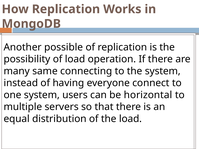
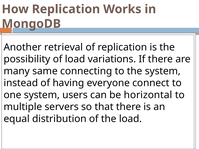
possible: possible -> retrieval
operation: operation -> variations
